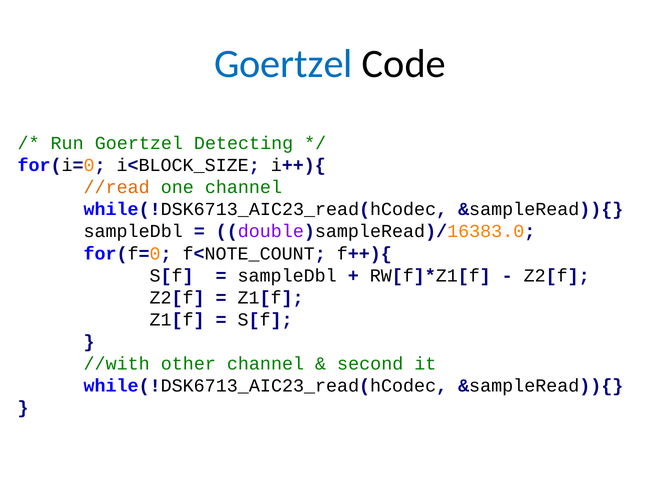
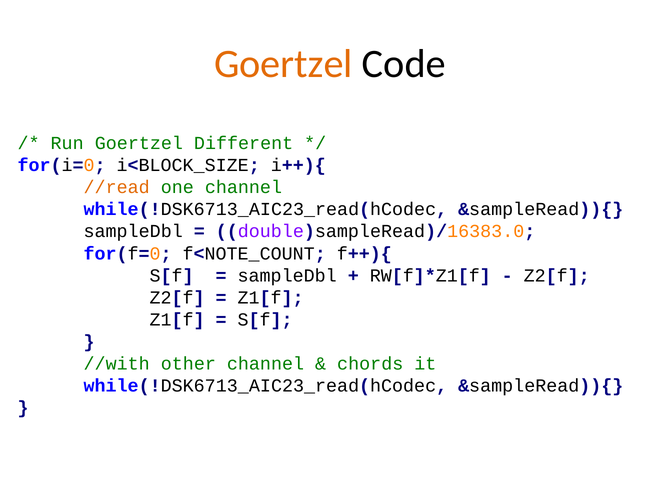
Goertzel at (283, 64) colour: blue -> orange
Detecting: Detecting -> Different
second: second -> chords
